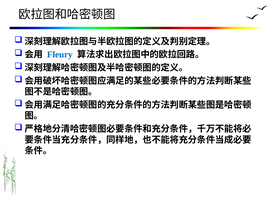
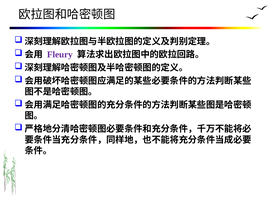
Fleury colour: blue -> purple
